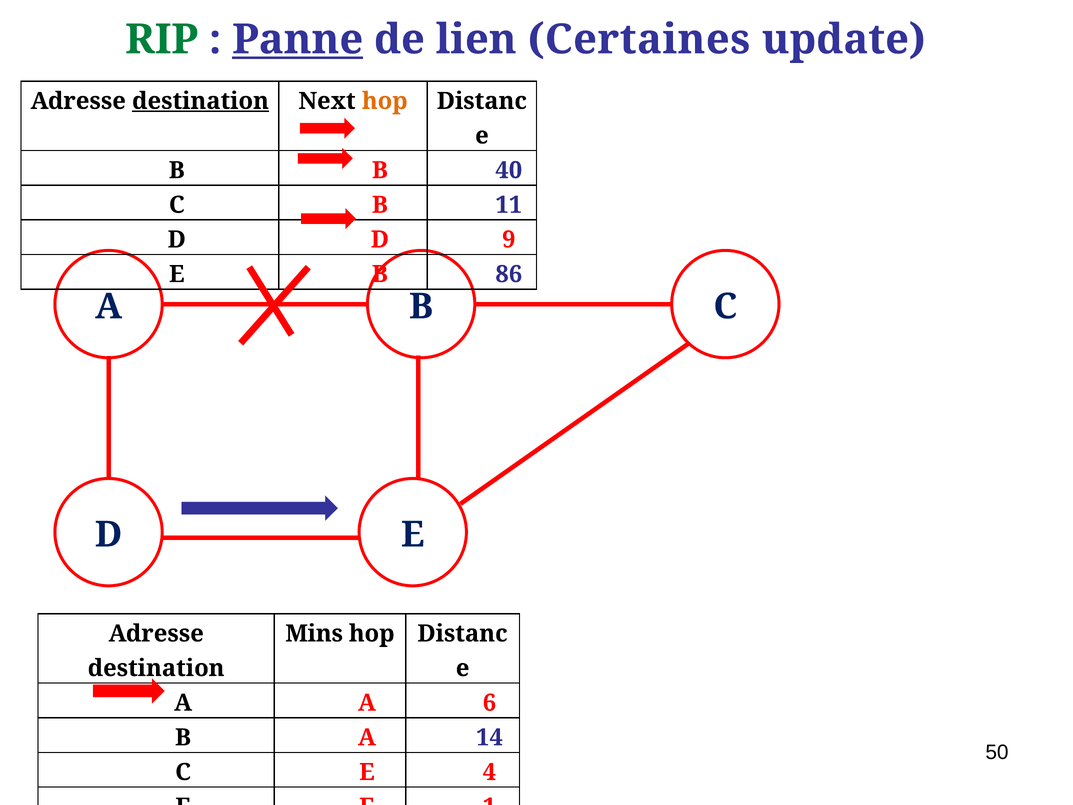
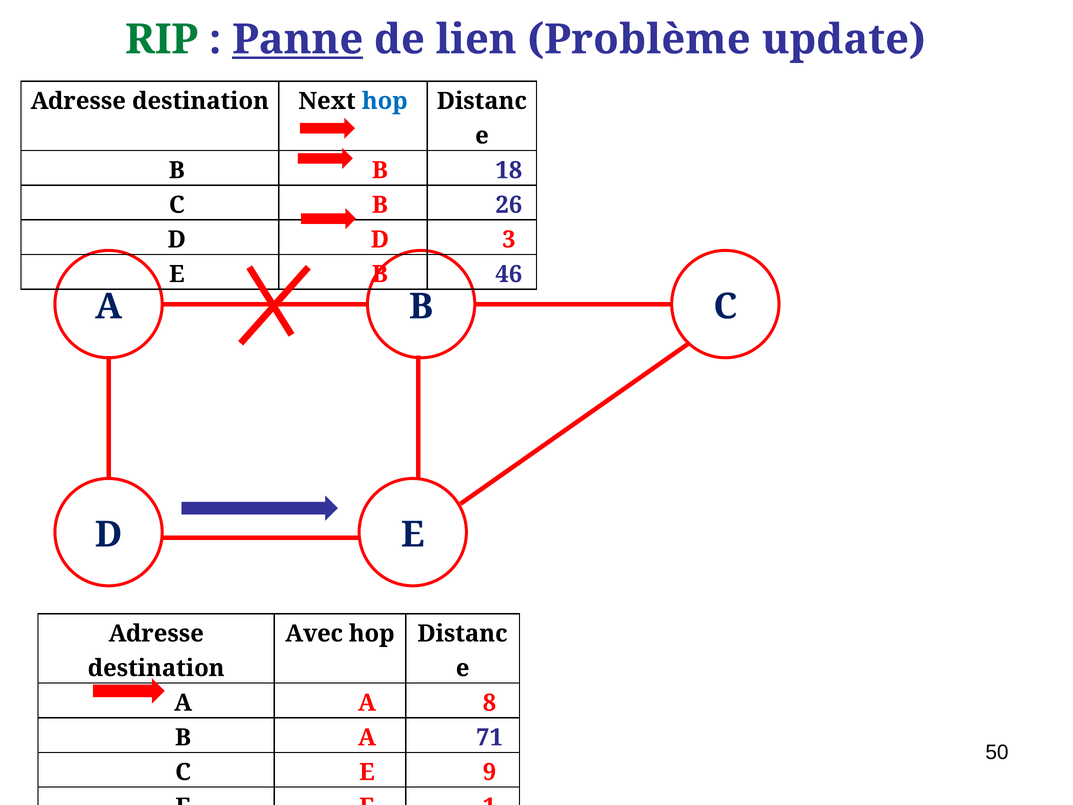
Certaines: Certaines -> Problème
destination at (200, 101) underline: present -> none
hop at (385, 101) colour: orange -> blue
40: 40 -> 18
11: 11 -> 26
9: 9 -> 3
86: 86 -> 46
Mins: Mins -> Avec
6: 6 -> 8
14: 14 -> 71
4: 4 -> 9
